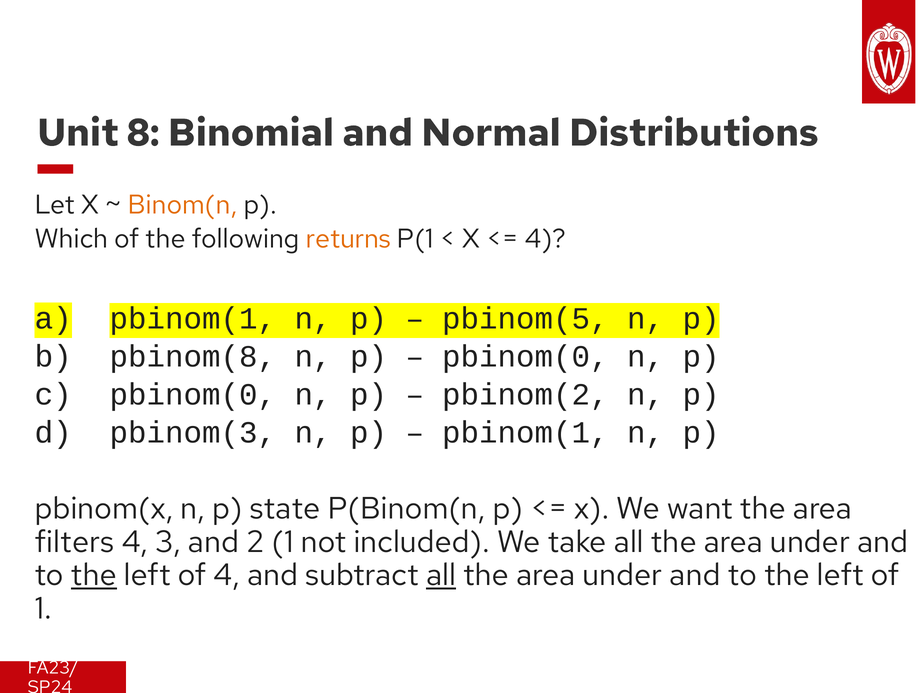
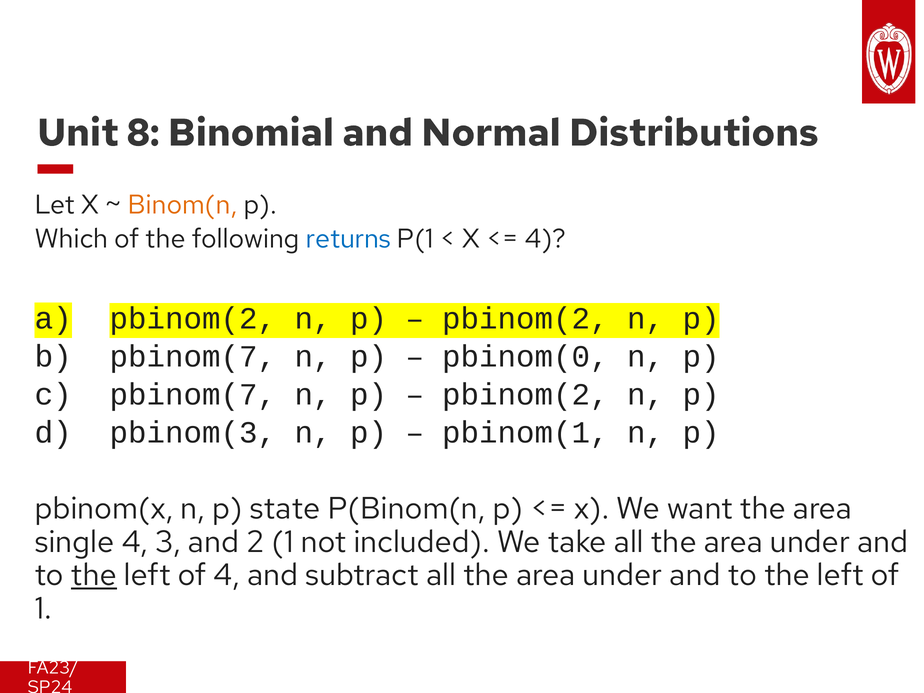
returns colour: orange -> blue
pbinom(1 at (193, 318): pbinom(1 -> pbinom(2
pbinom(5 at (526, 318): pbinom(5 -> pbinom(2
pbinom(8 at (193, 357): pbinom(8 -> pbinom(7
pbinom(0 at (193, 395): pbinom(0 -> pbinom(7
filters: filters -> single
all at (441, 575) underline: present -> none
